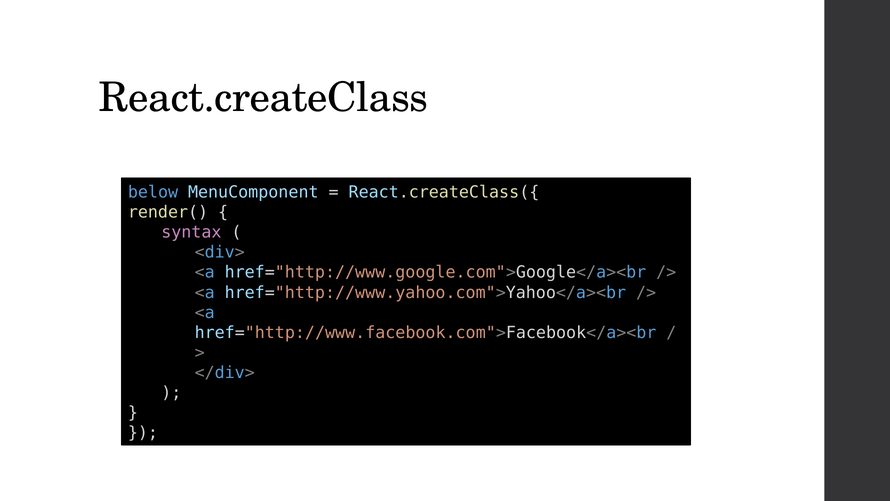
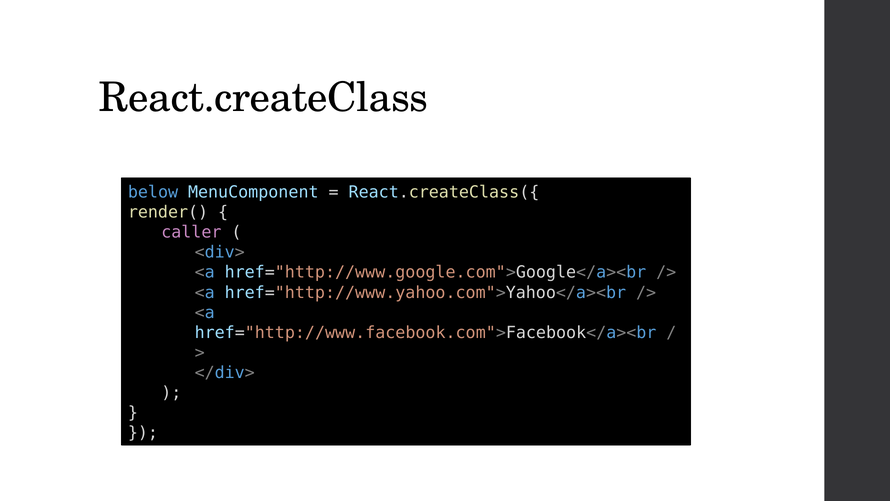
syntax: syntax -> caller
